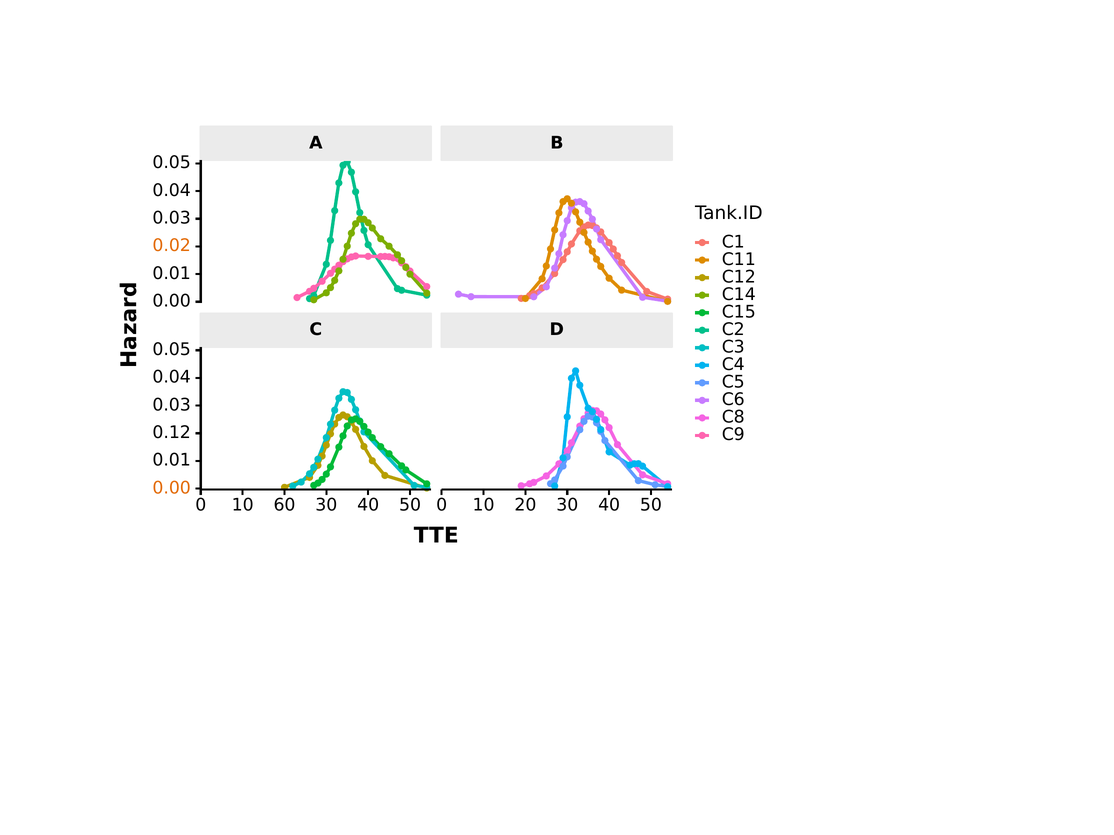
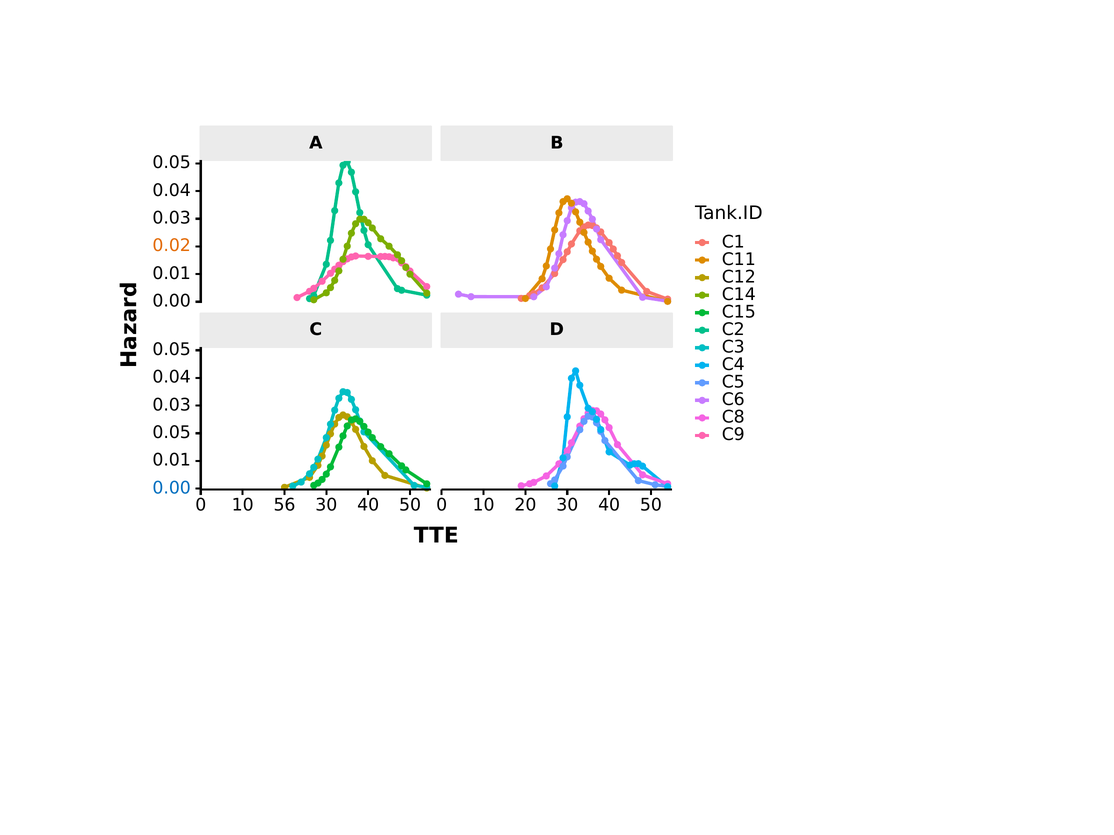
0.12 at (172, 433): 0.12 -> 0.05
0.00 at (172, 488) colour: orange -> blue
60: 60 -> 56
